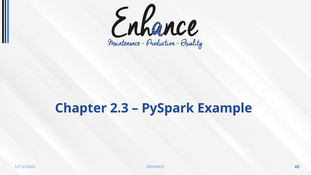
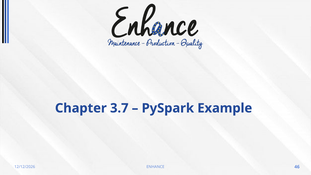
2.3: 2.3 -> 3.7
